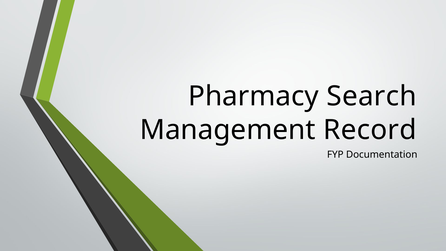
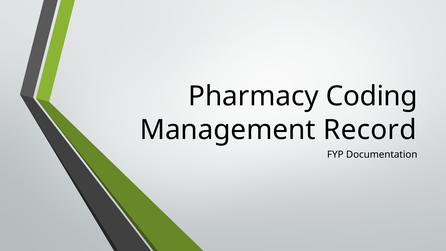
Search: Search -> Coding
